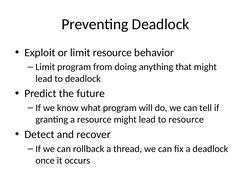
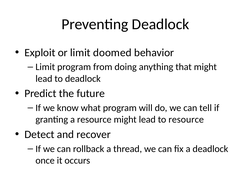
limit resource: resource -> doomed
